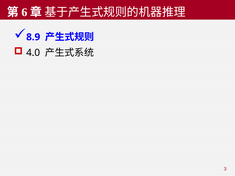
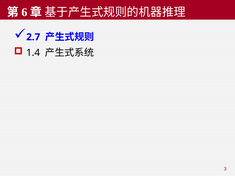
8.9: 8.9 -> 2.7
4.0: 4.0 -> 1.4
